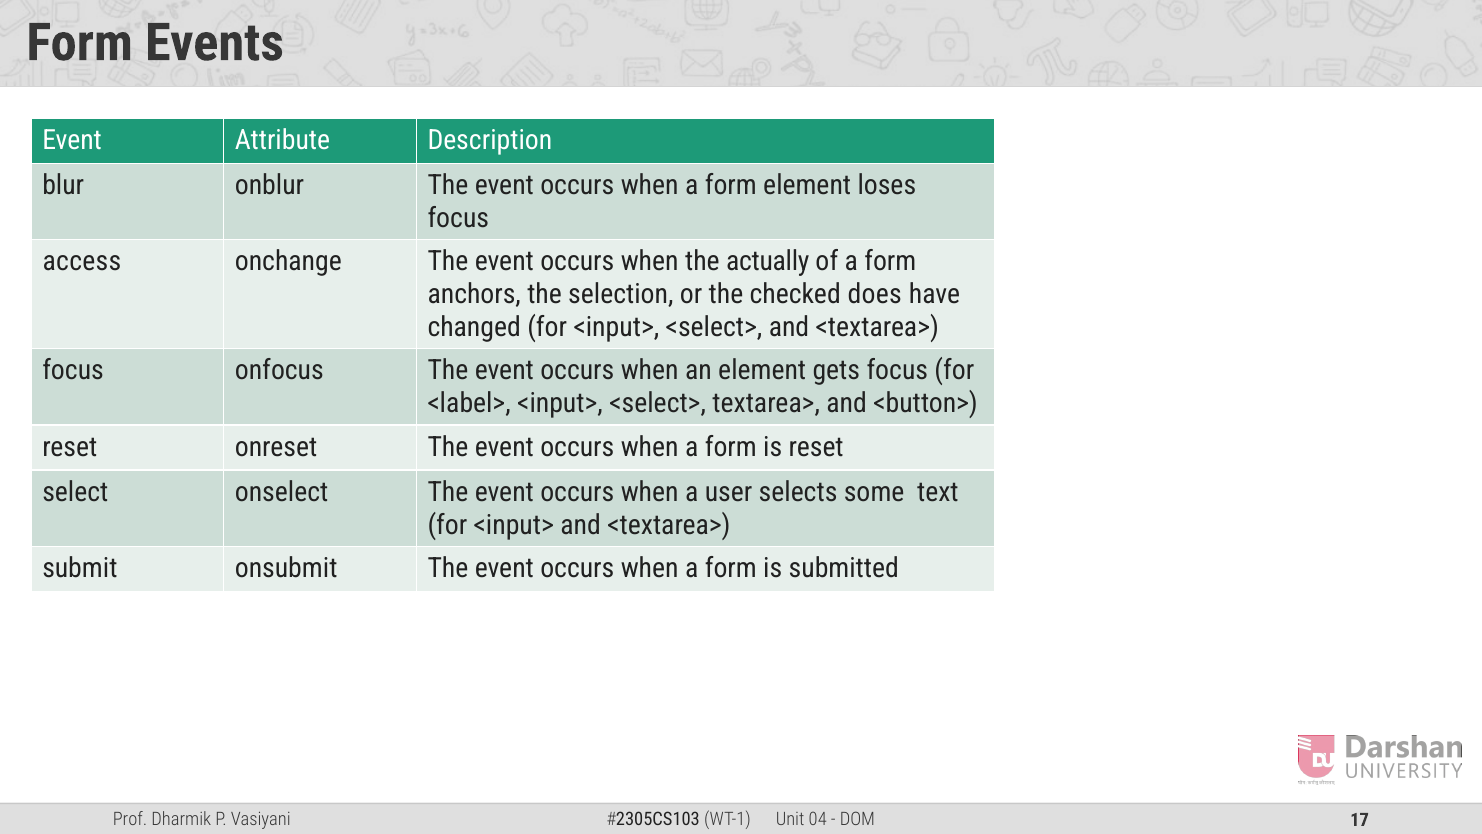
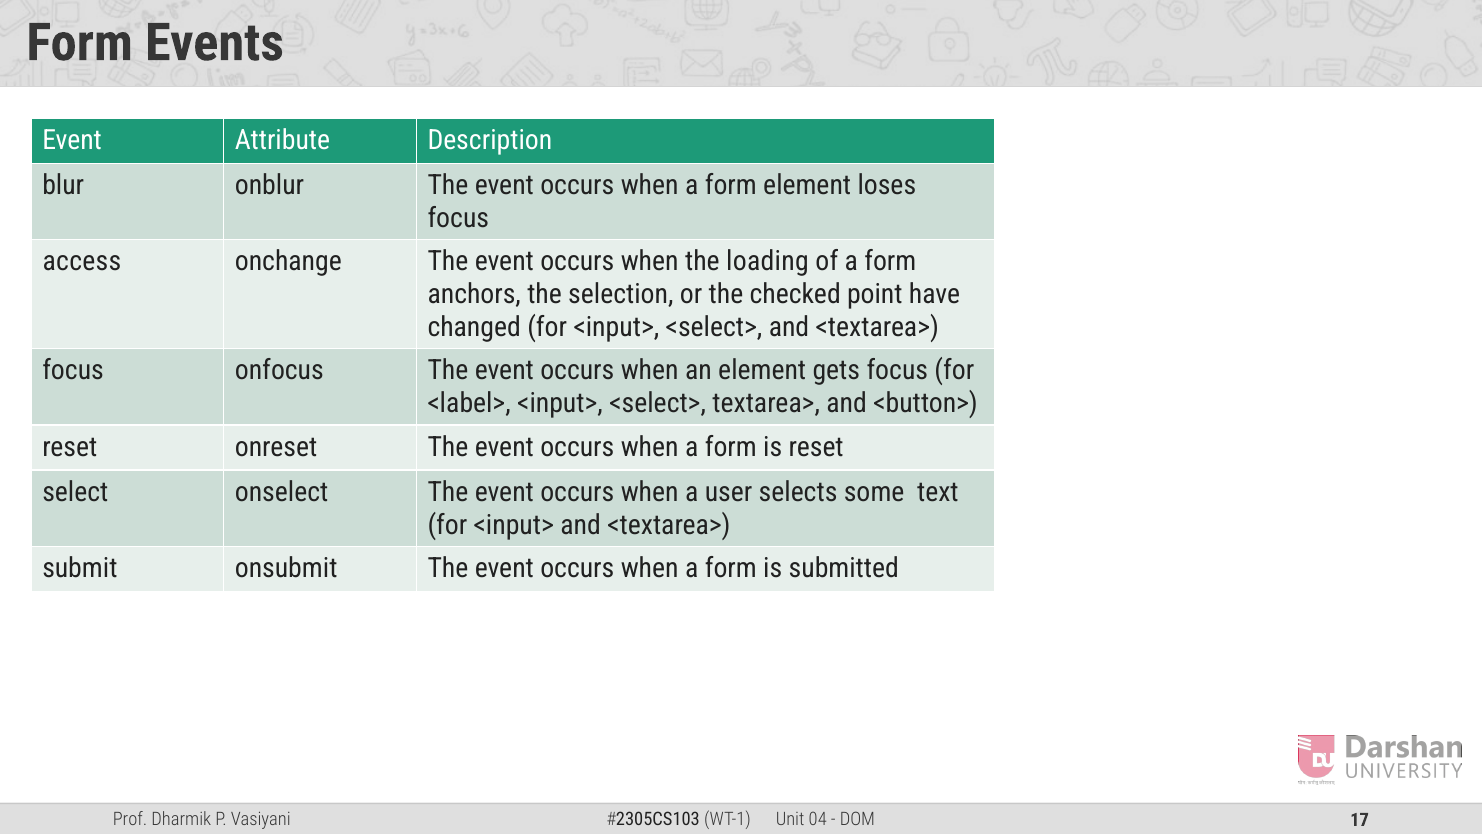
actually: actually -> loading
does: does -> point
